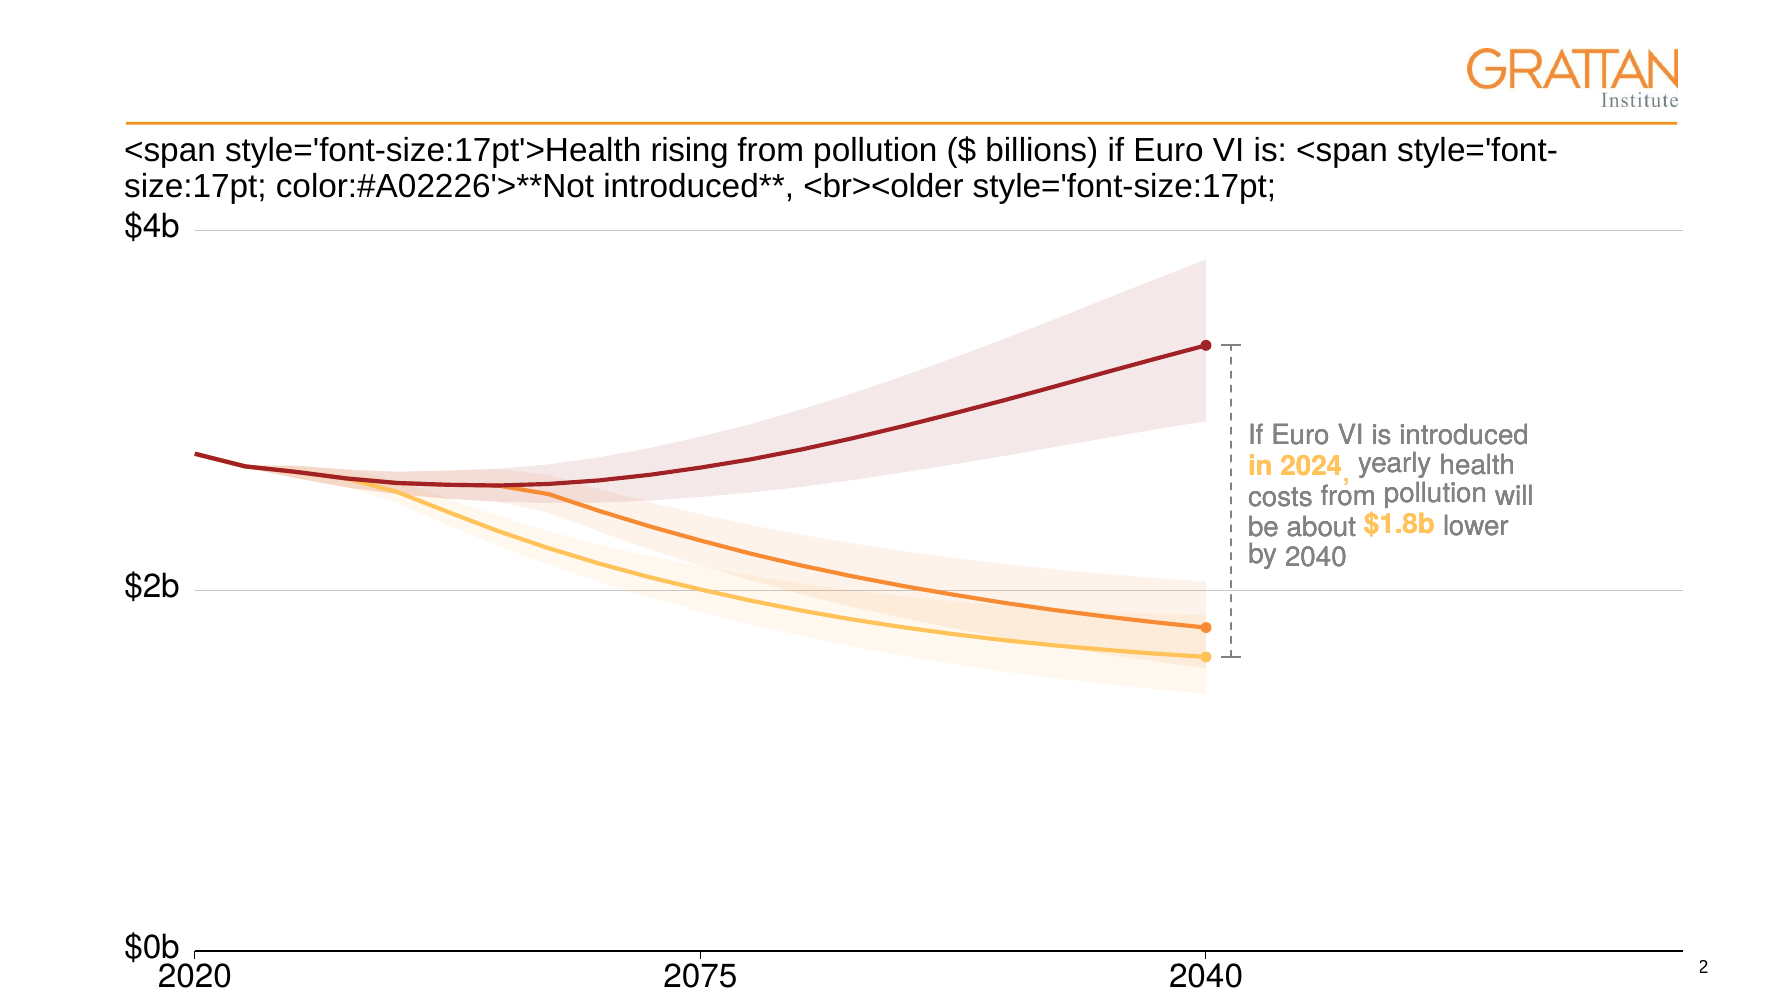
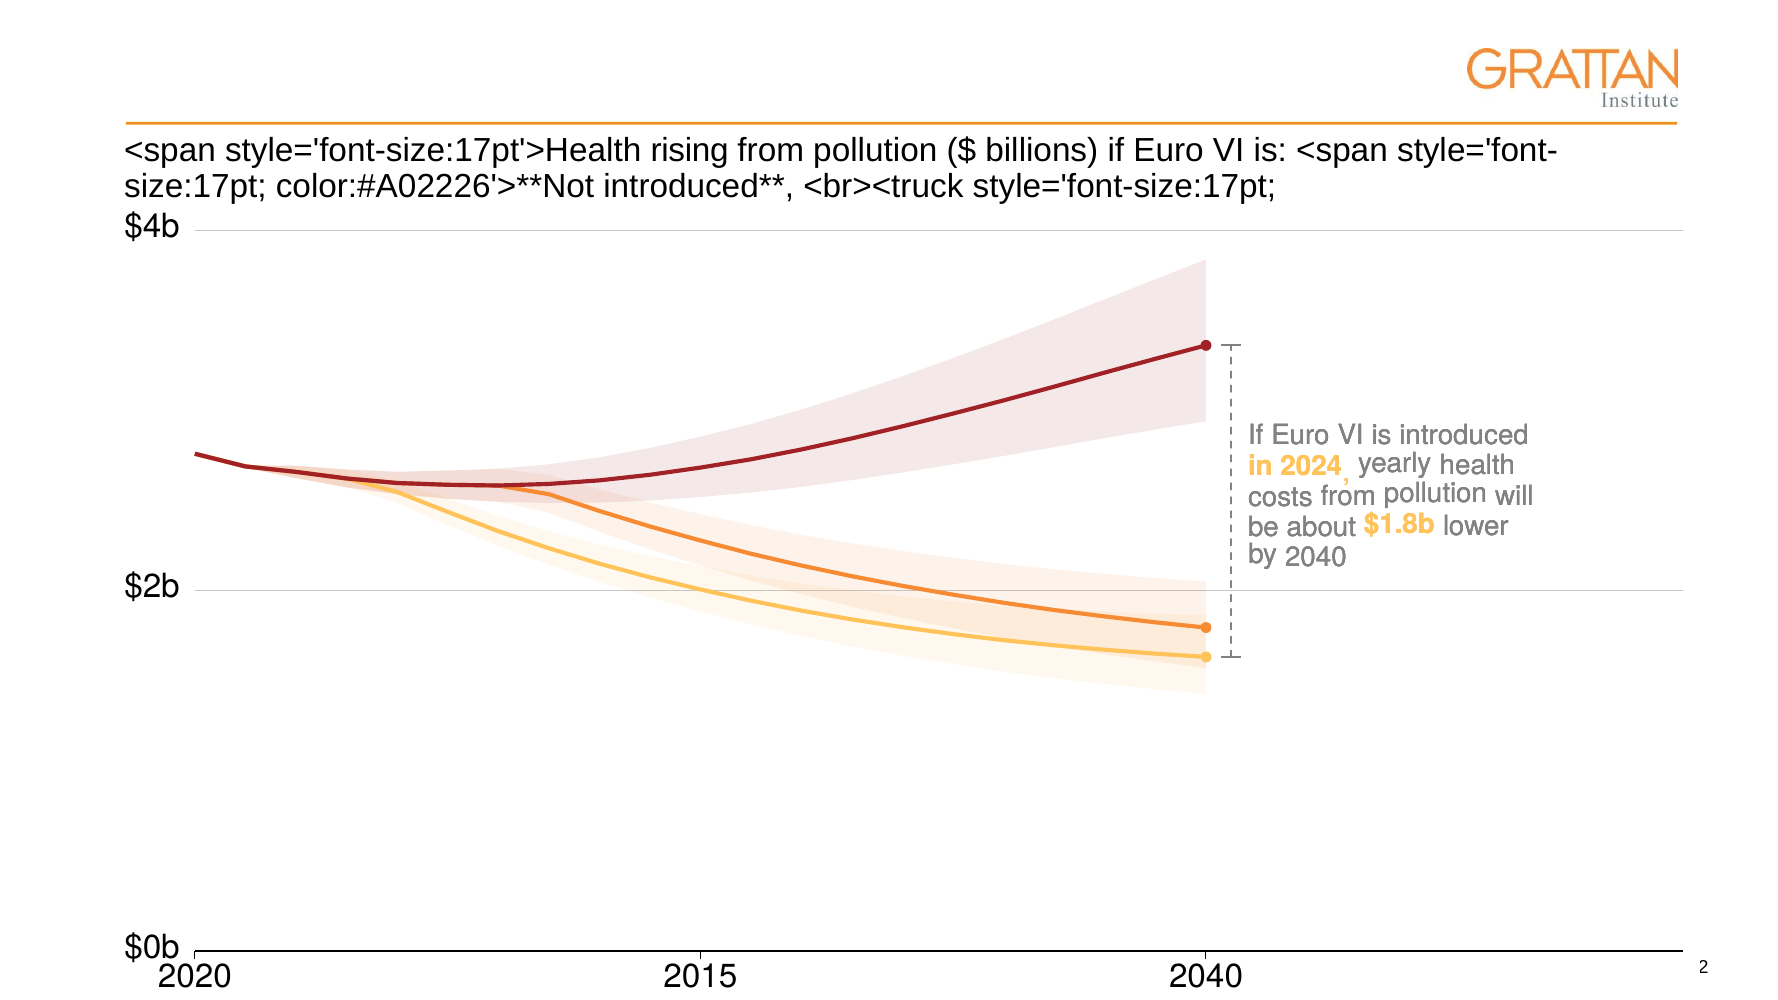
<br><older: <br><older -> <br><truck
2075: 2075 -> 2015
